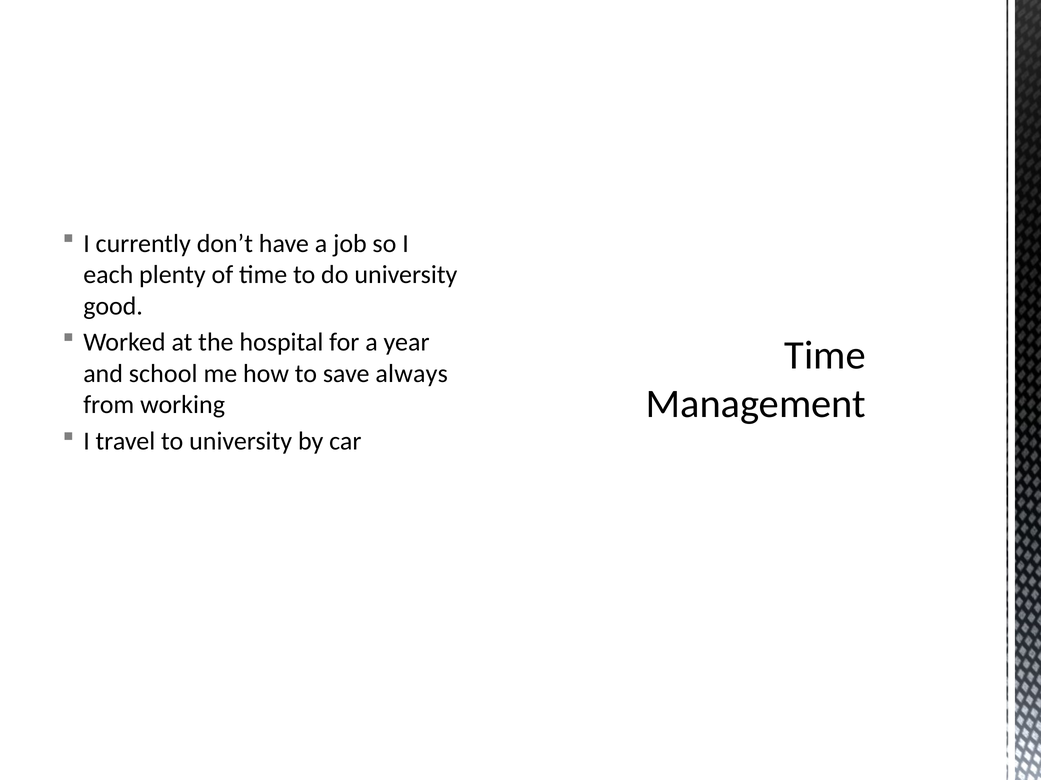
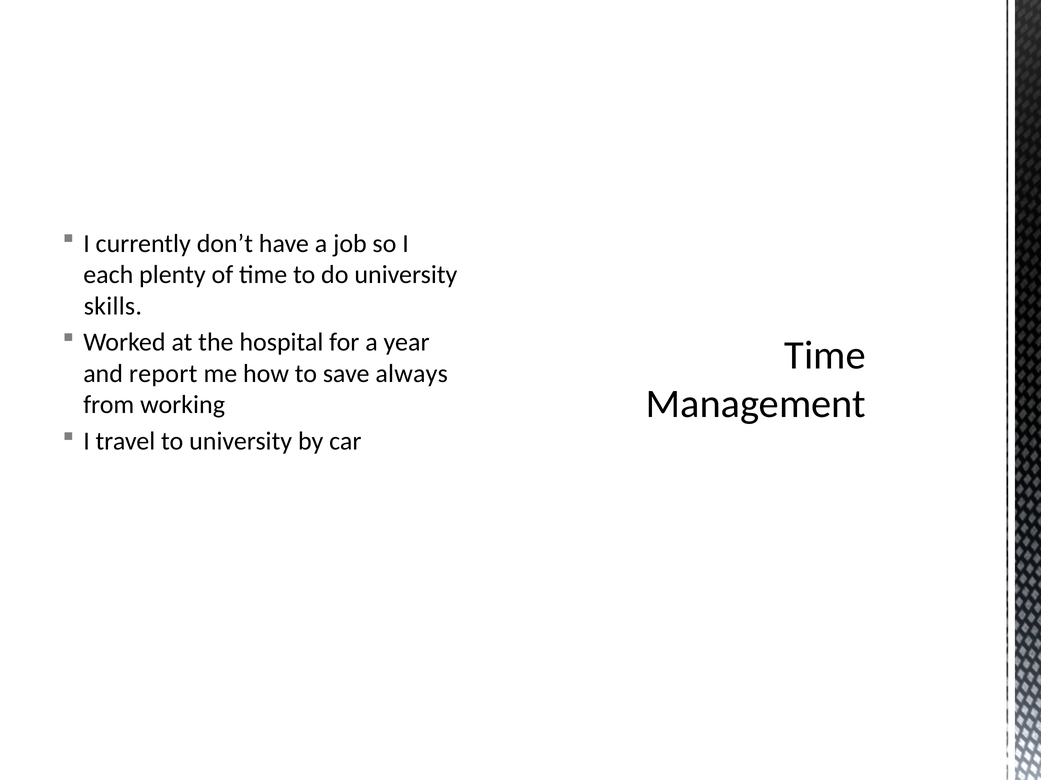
good: good -> skills
school: school -> report
